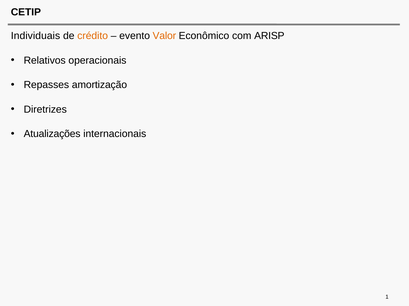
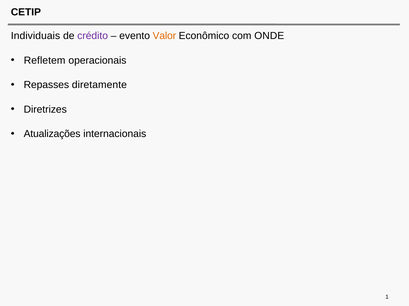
crédito colour: orange -> purple
ARISP: ARISP -> ONDE
Relativos: Relativos -> Refletem
amortização: amortização -> diretamente
